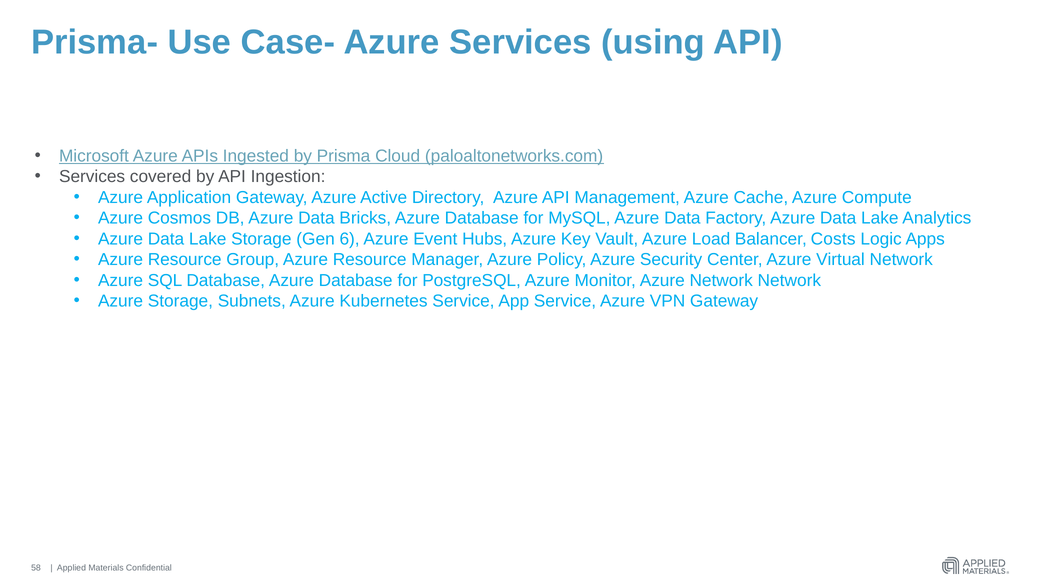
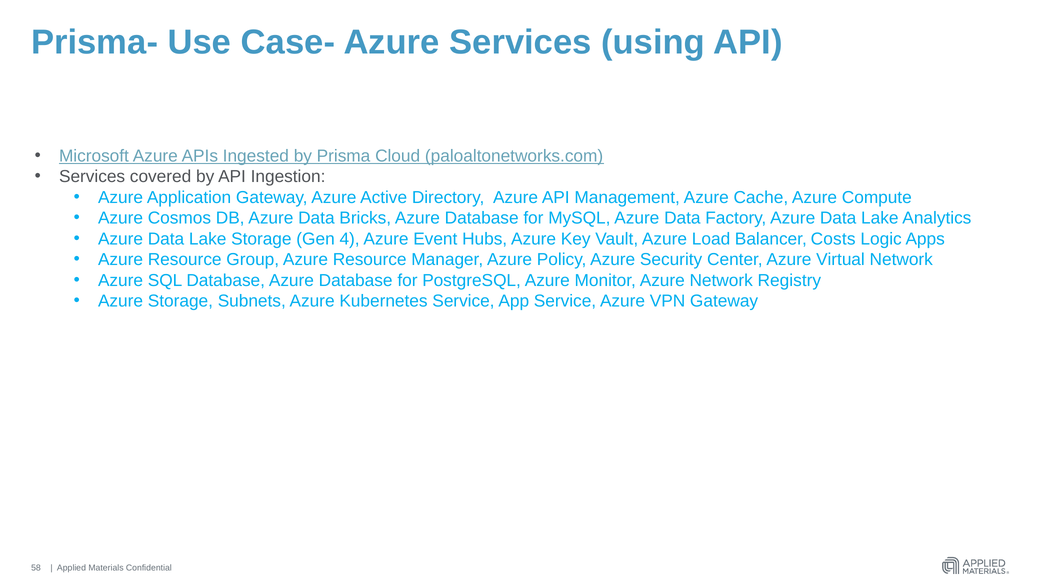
6: 6 -> 4
Network Network: Network -> Registry
